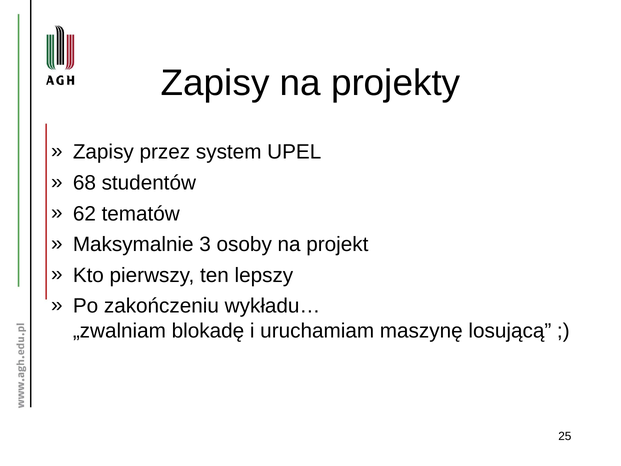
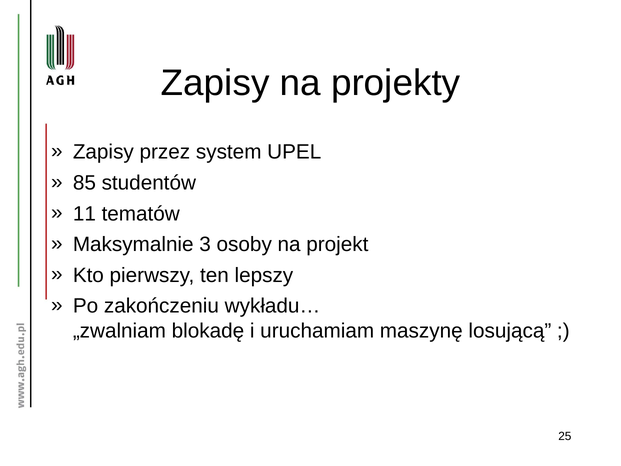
68: 68 -> 85
62: 62 -> 11
